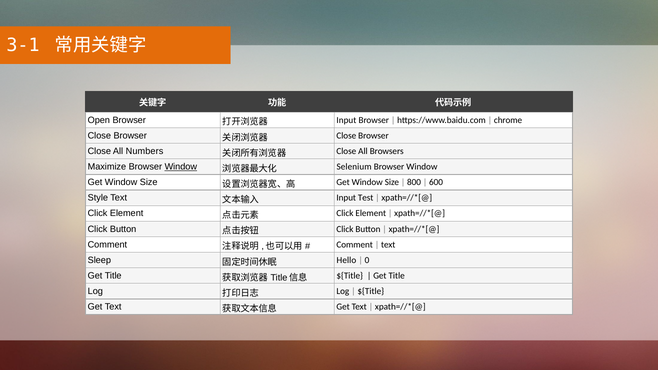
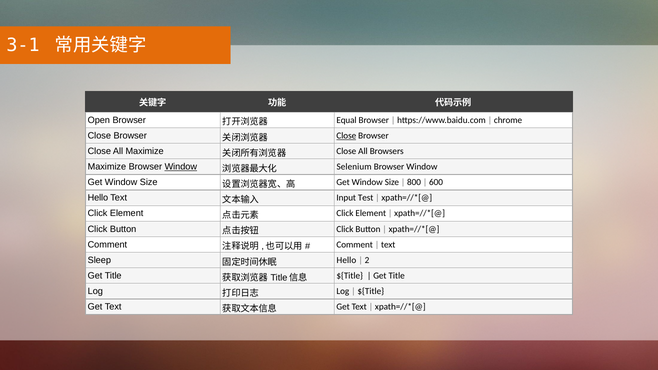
Input at (346, 120): Input -> Equal
Close at (346, 136) underline: none -> present
All Numbers: Numbers -> Maximize
Style at (98, 198): Style -> Hello
0: 0 -> 2
